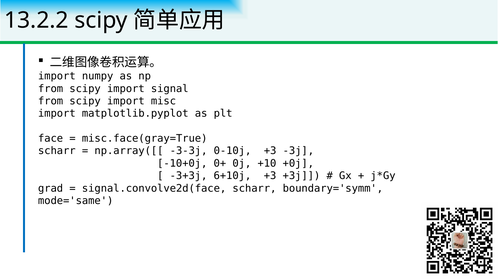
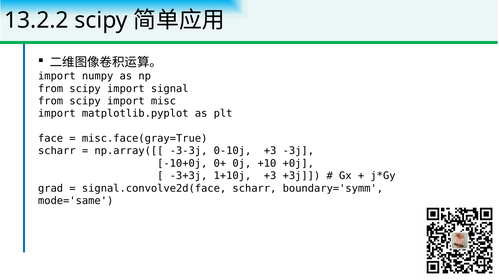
6+10j: 6+10j -> 1+10j
